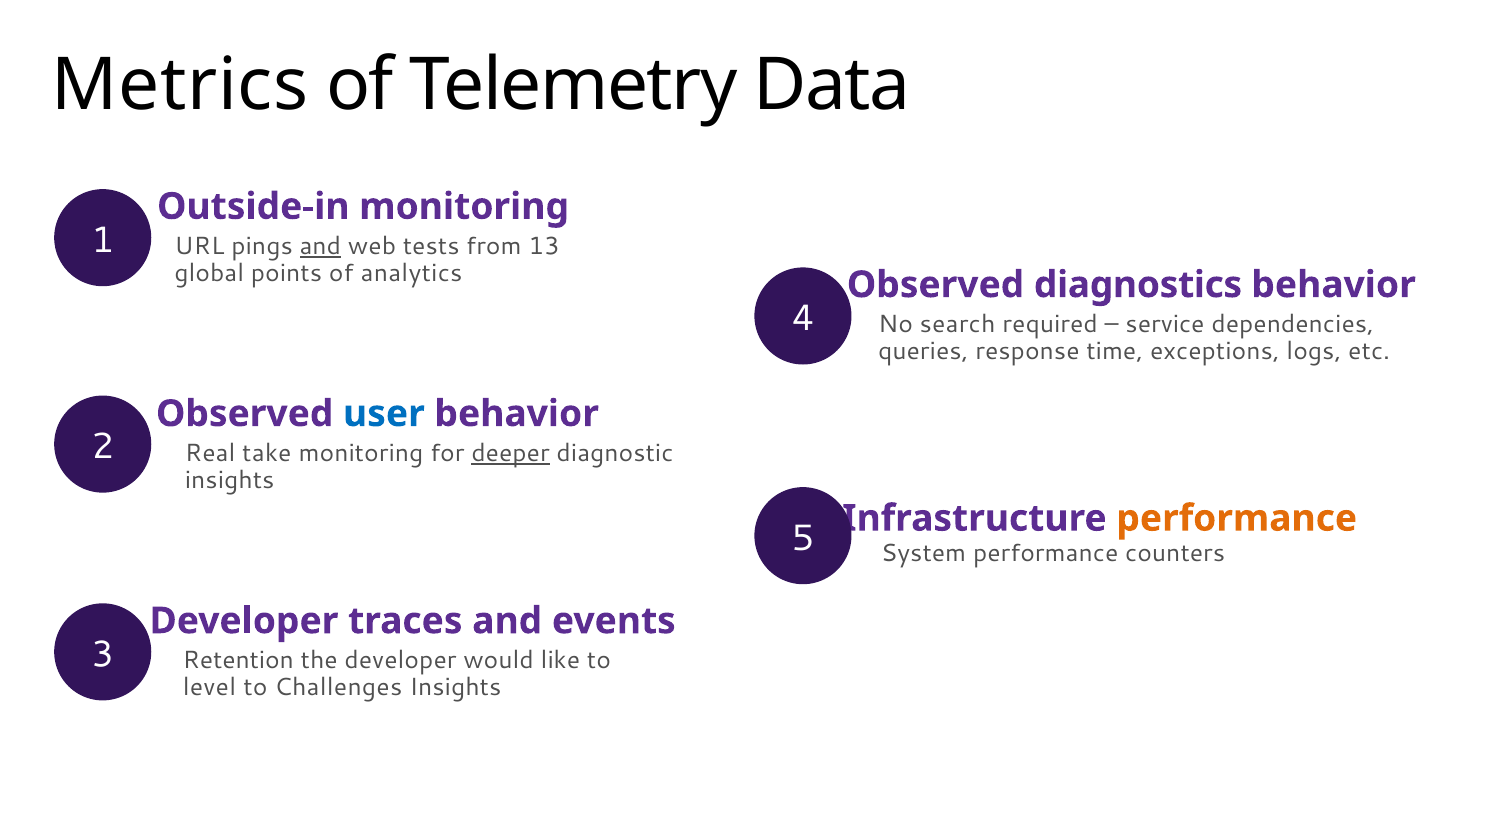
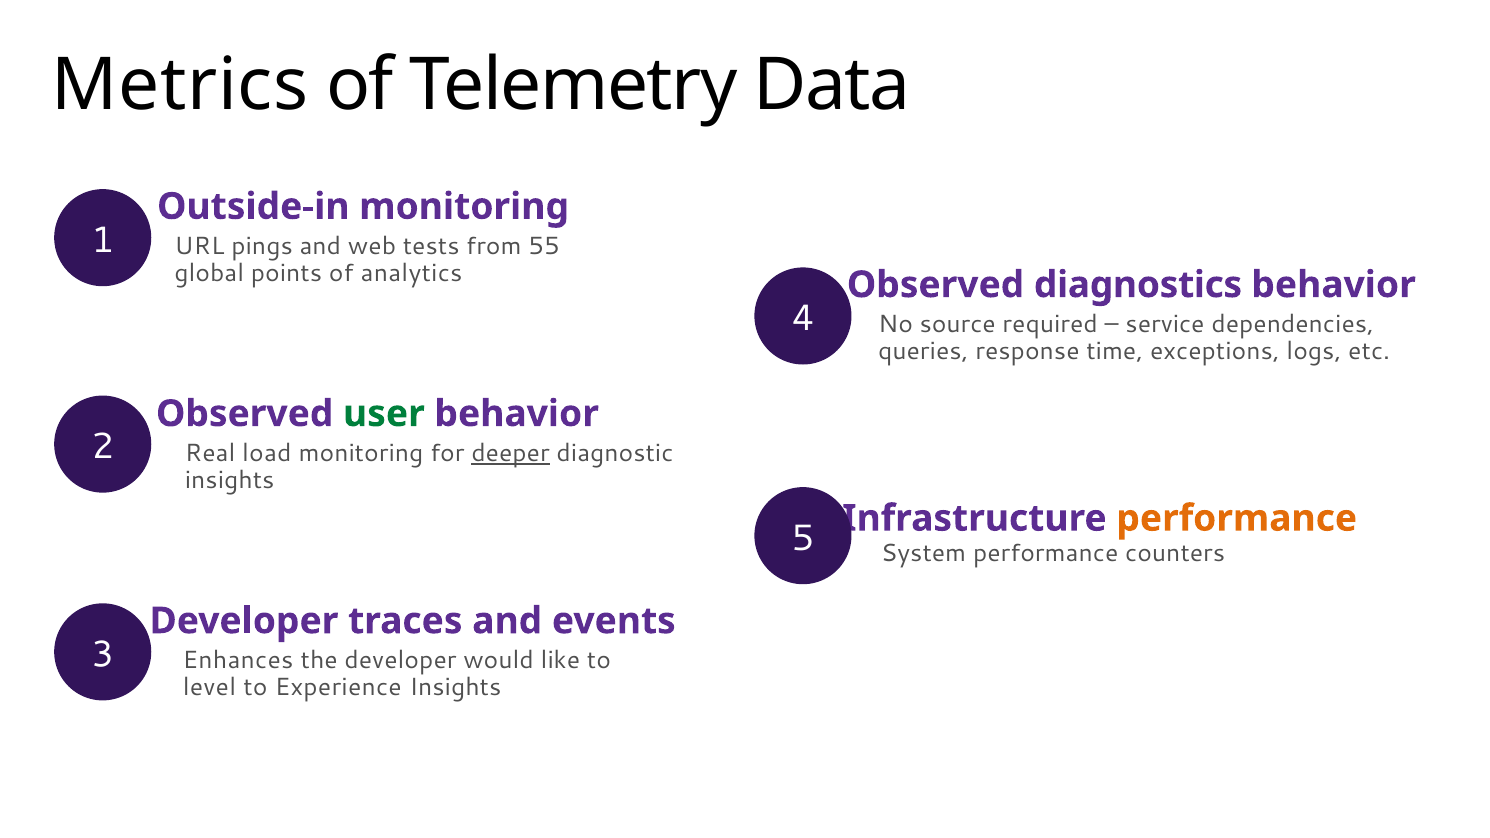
and at (320, 246) underline: present -> none
13: 13 -> 55
search: search -> source
user colour: blue -> green
take: take -> load
Retention: Retention -> Enhances
Challenges: Challenges -> Experience
